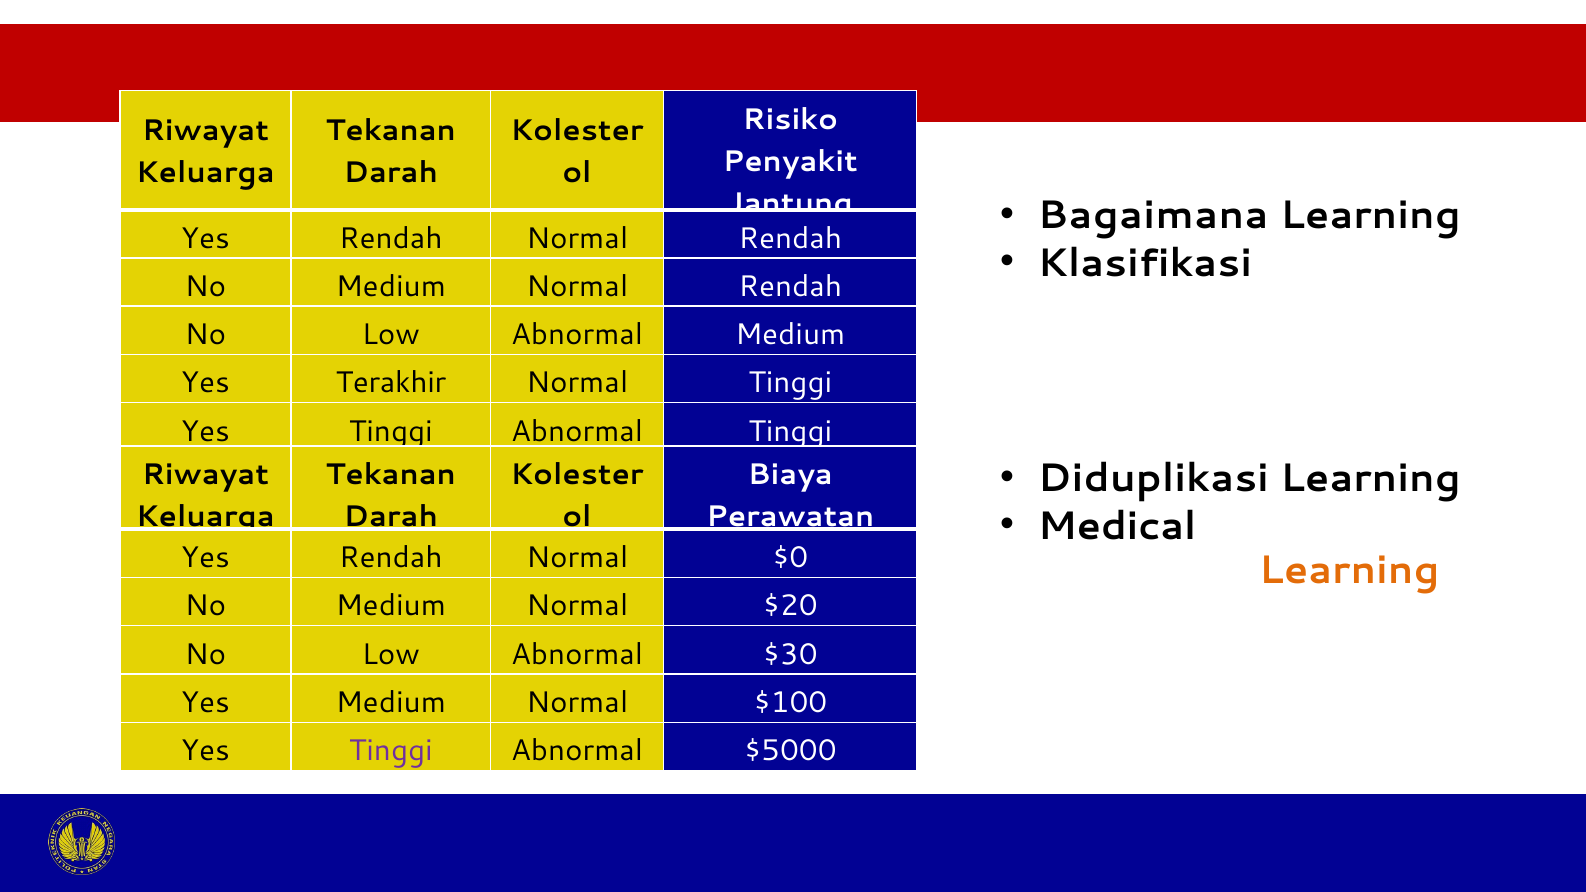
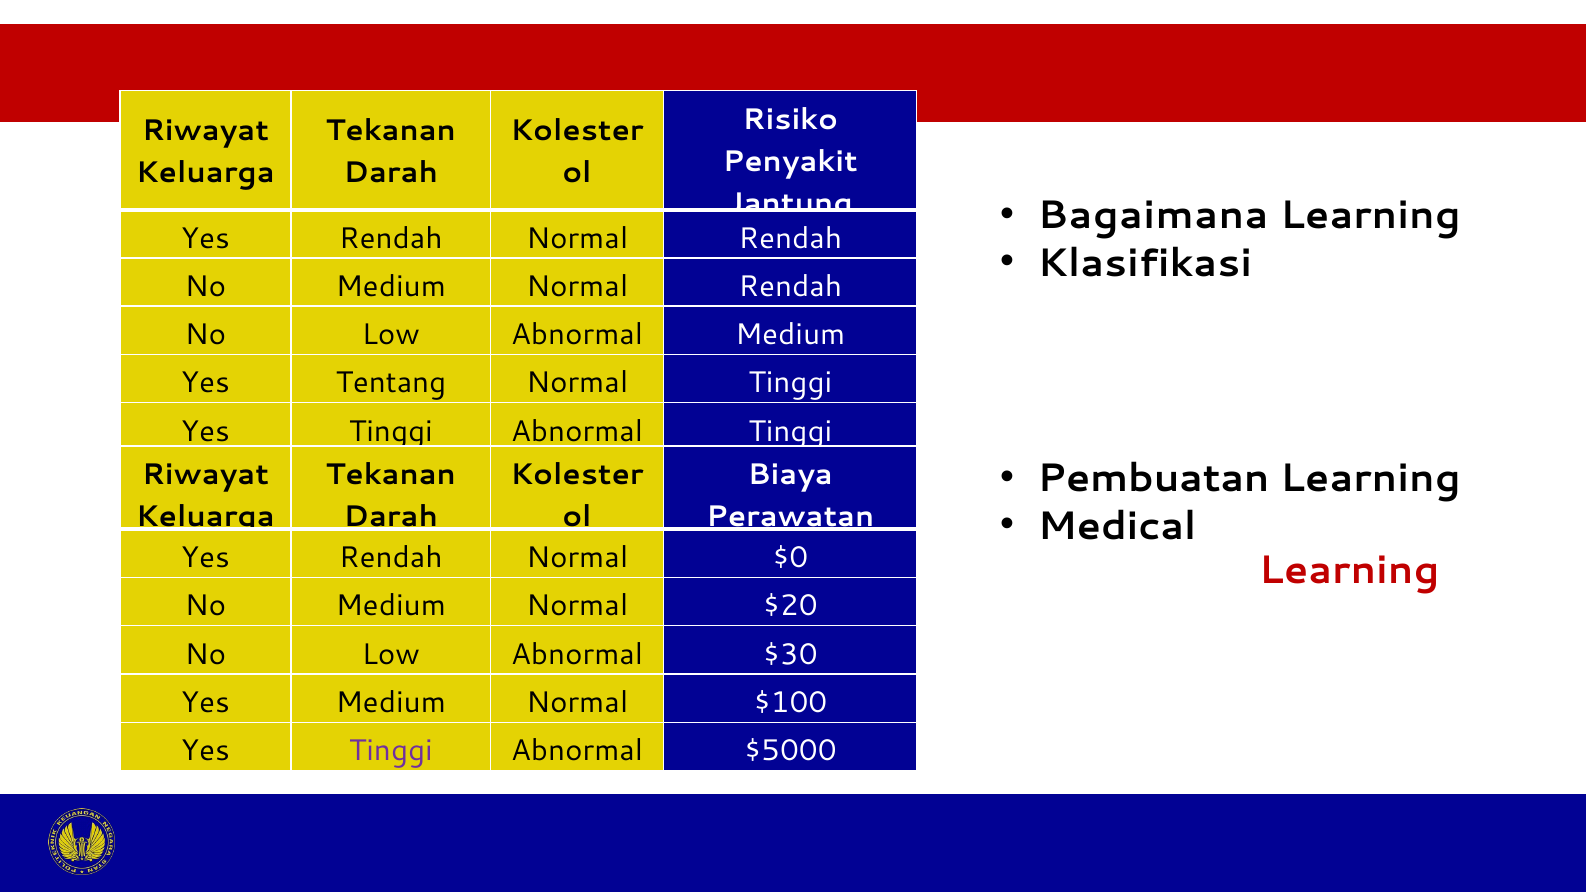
Terakhir: Terakhir -> Tentang
Diduplikasi: Diduplikasi -> Pembuatan
Learning at (1349, 571) colour: orange -> red
